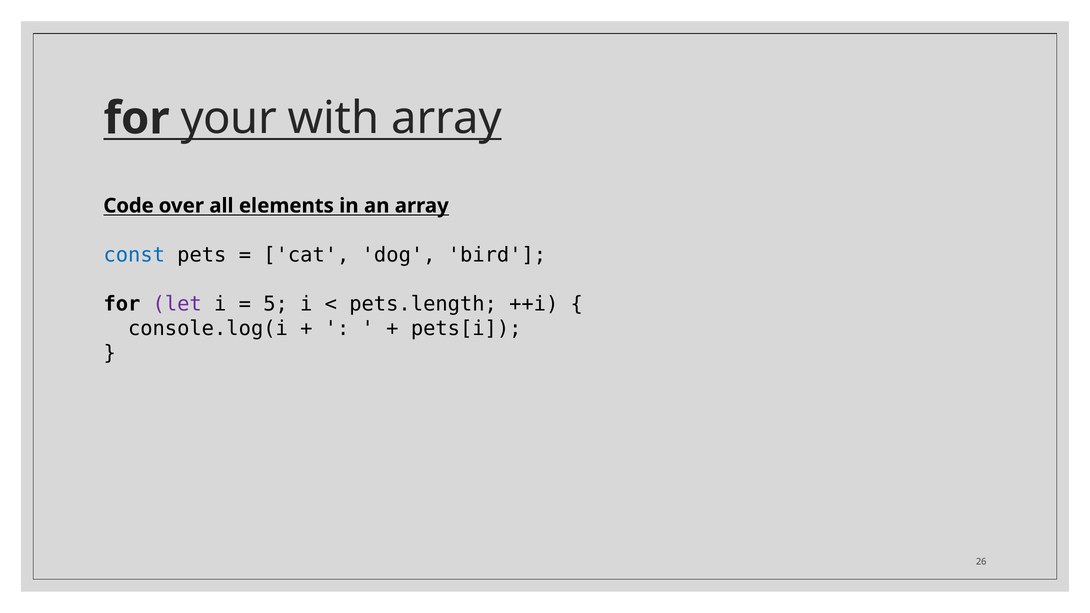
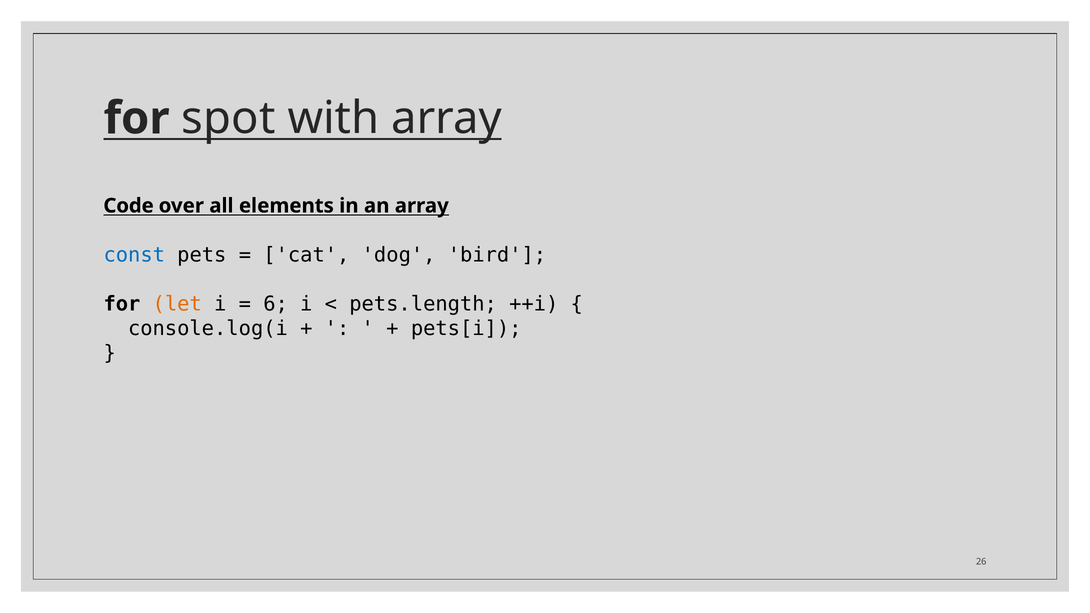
your: your -> spot
let colour: purple -> orange
5: 5 -> 6
